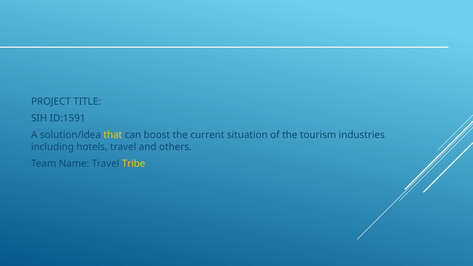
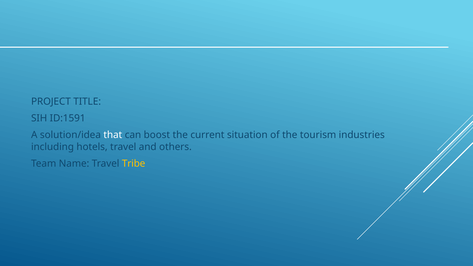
that colour: yellow -> white
